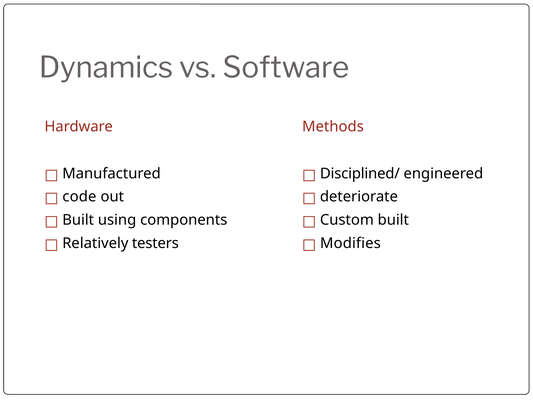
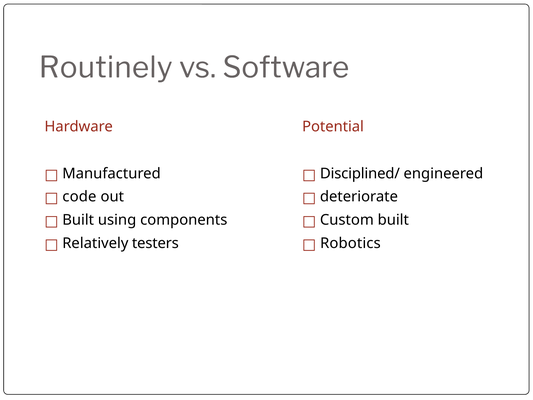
Dynamics: Dynamics -> Routinely
Methods: Methods -> Potential
Modifies: Modifies -> Robotics
